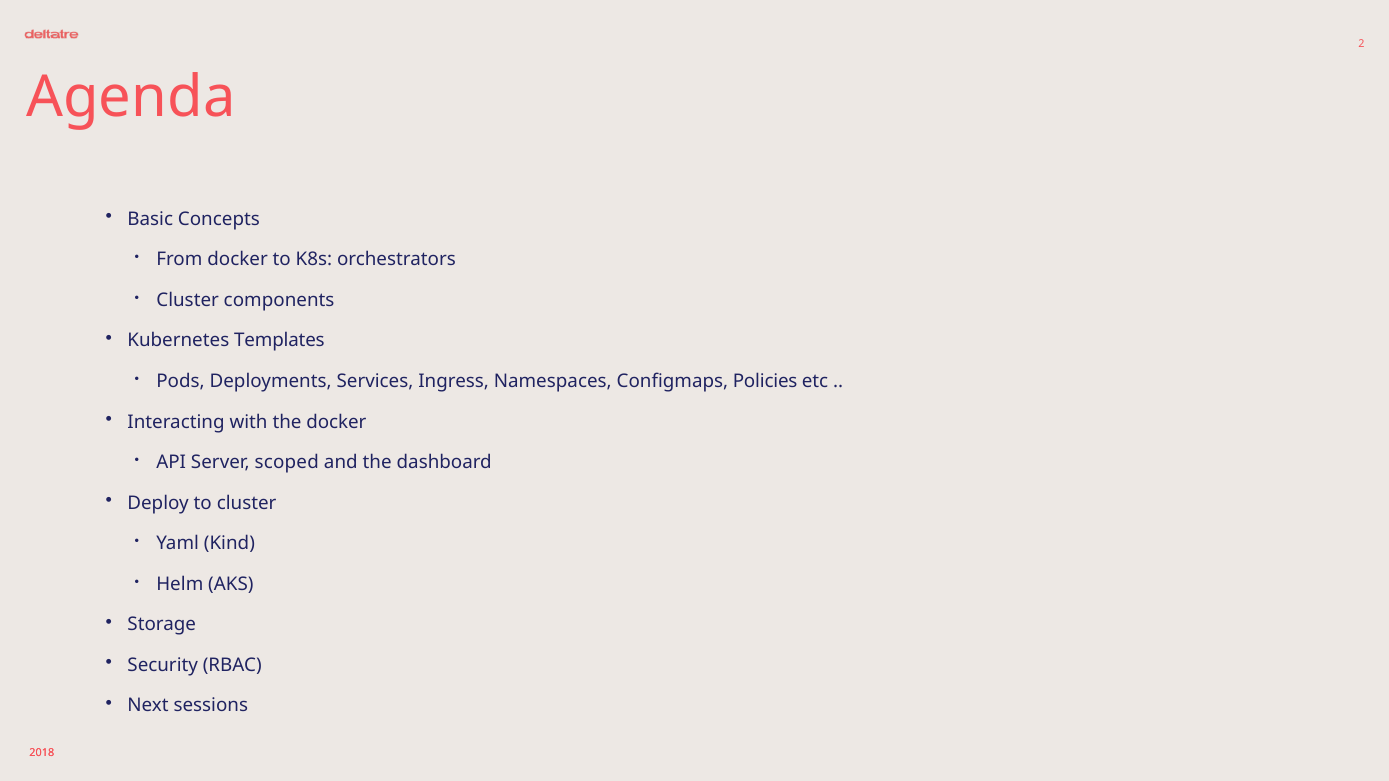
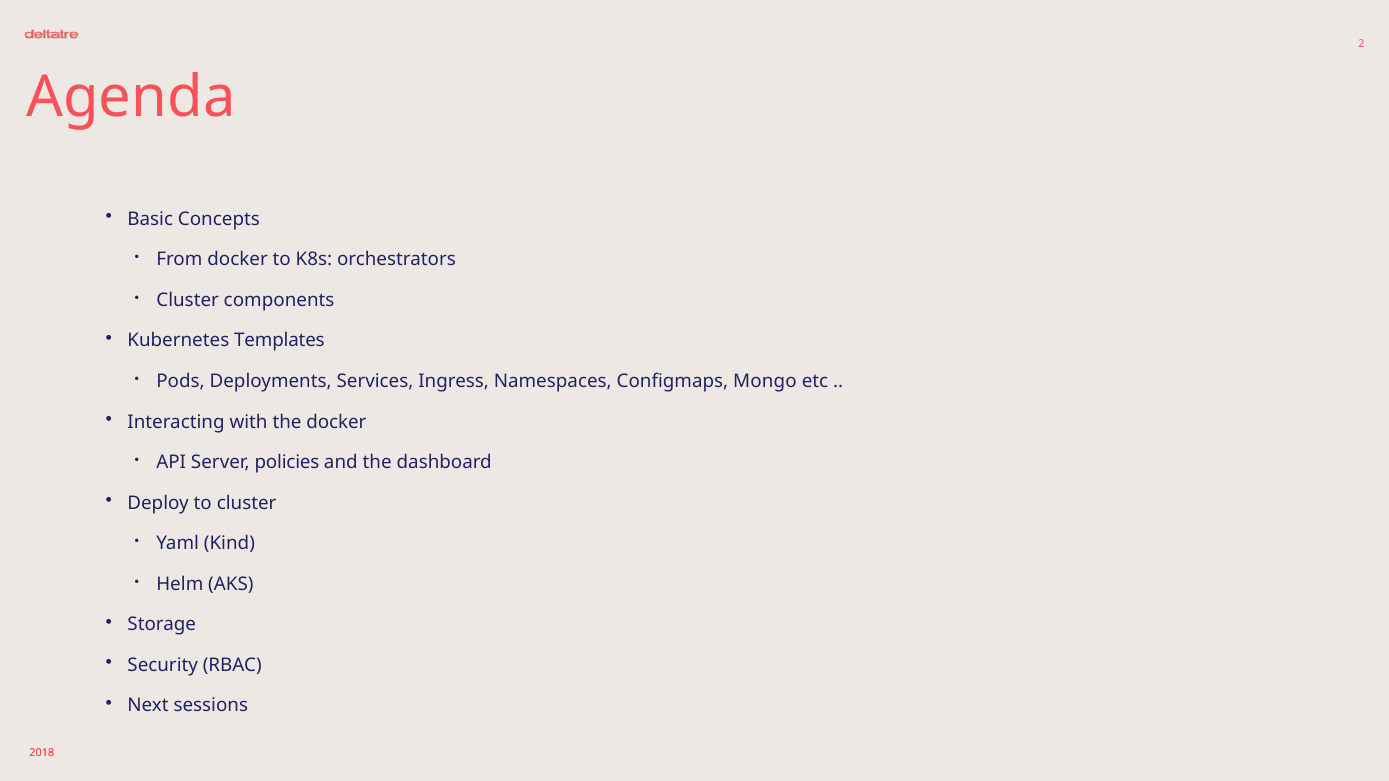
Policies: Policies -> Mongo
scoped: scoped -> policies
